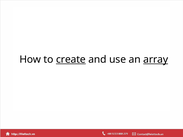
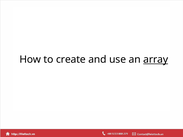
create underline: present -> none
